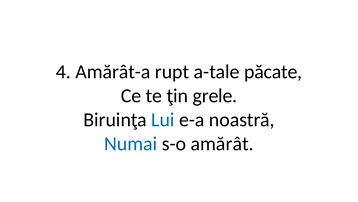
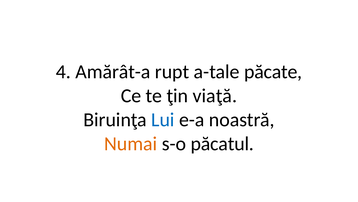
grele: grele -> viaţă
Numai colour: blue -> orange
amărât: amărât -> păcatul
